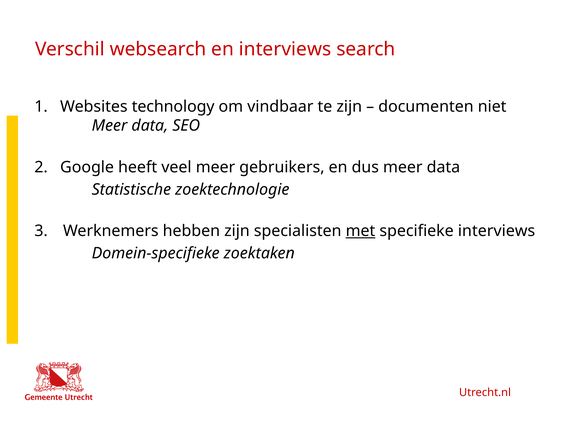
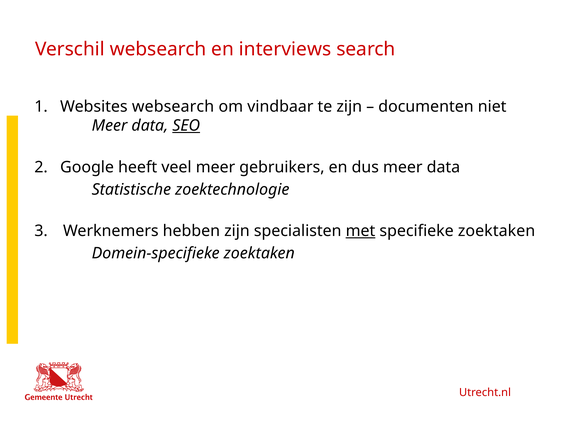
Websites technology: technology -> websearch
SEO underline: none -> present
specifieke interviews: interviews -> zoektaken
